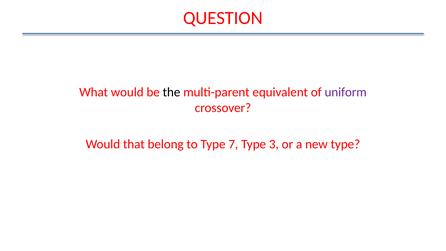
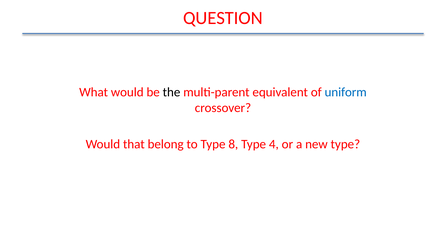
uniform colour: purple -> blue
7: 7 -> 8
3: 3 -> 4
